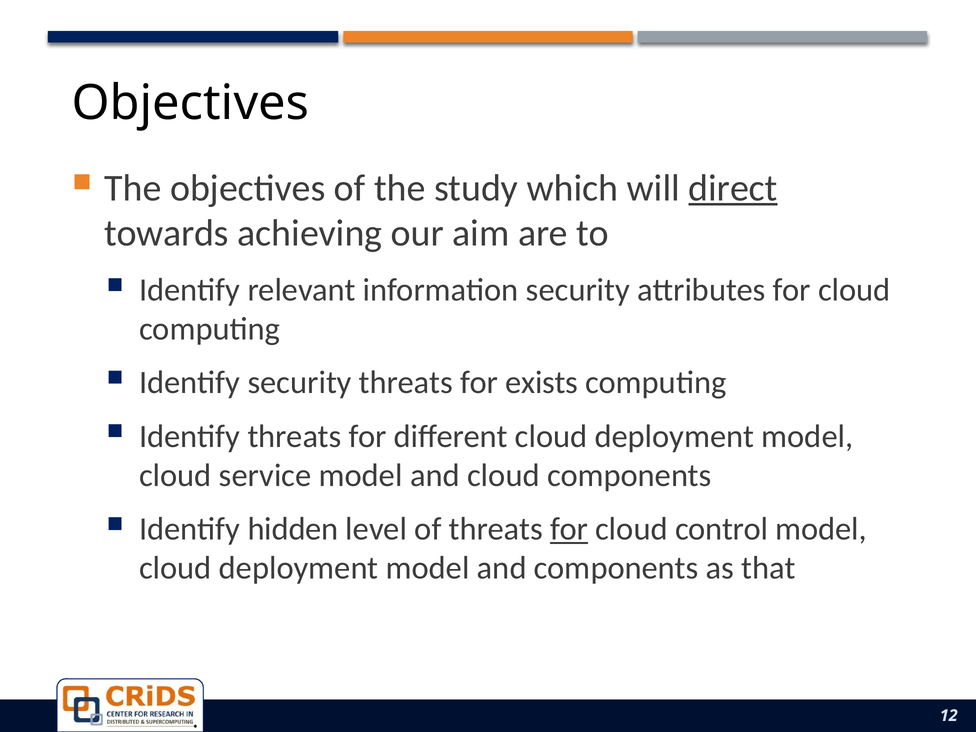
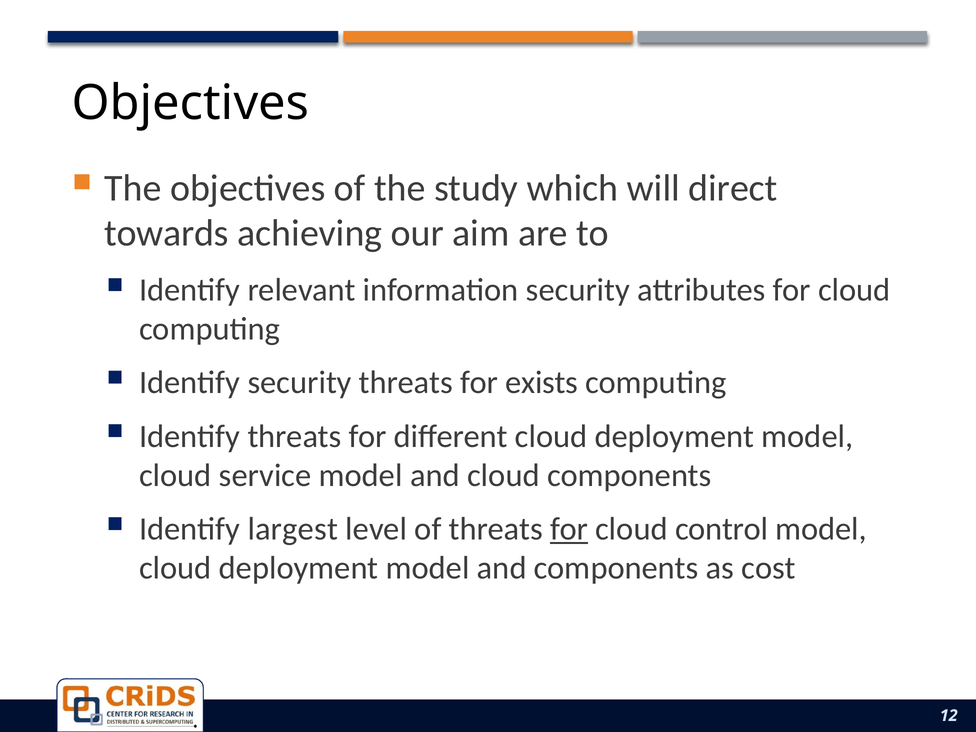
direct underline: present -> none
hidden: hidden -> largest
that: that -> cost
